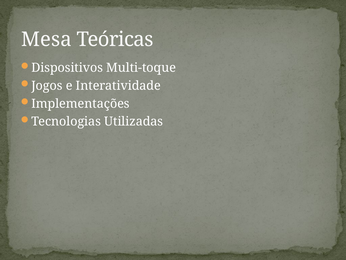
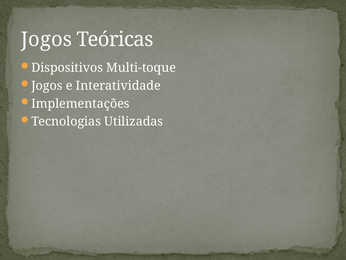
Mesa at (46, 39): Mesa -> Jogos
